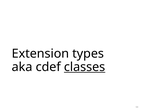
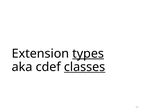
types underline: none -> present
